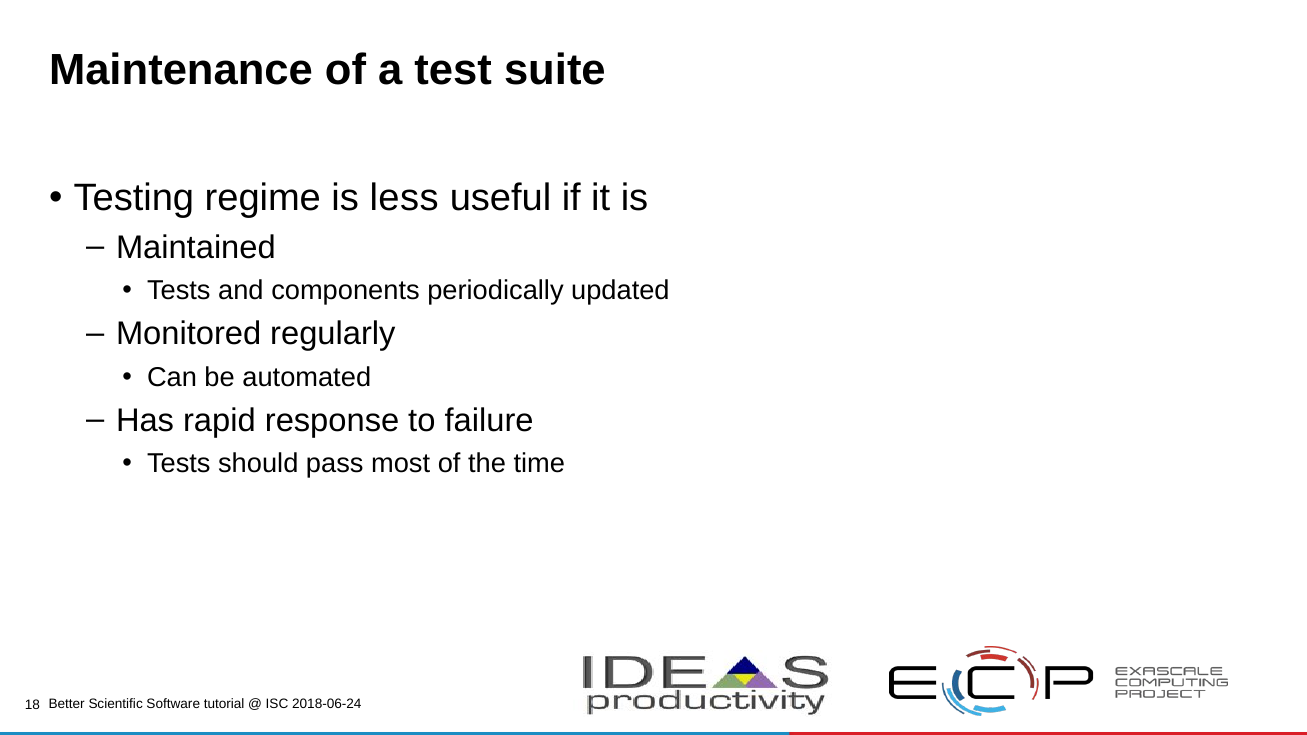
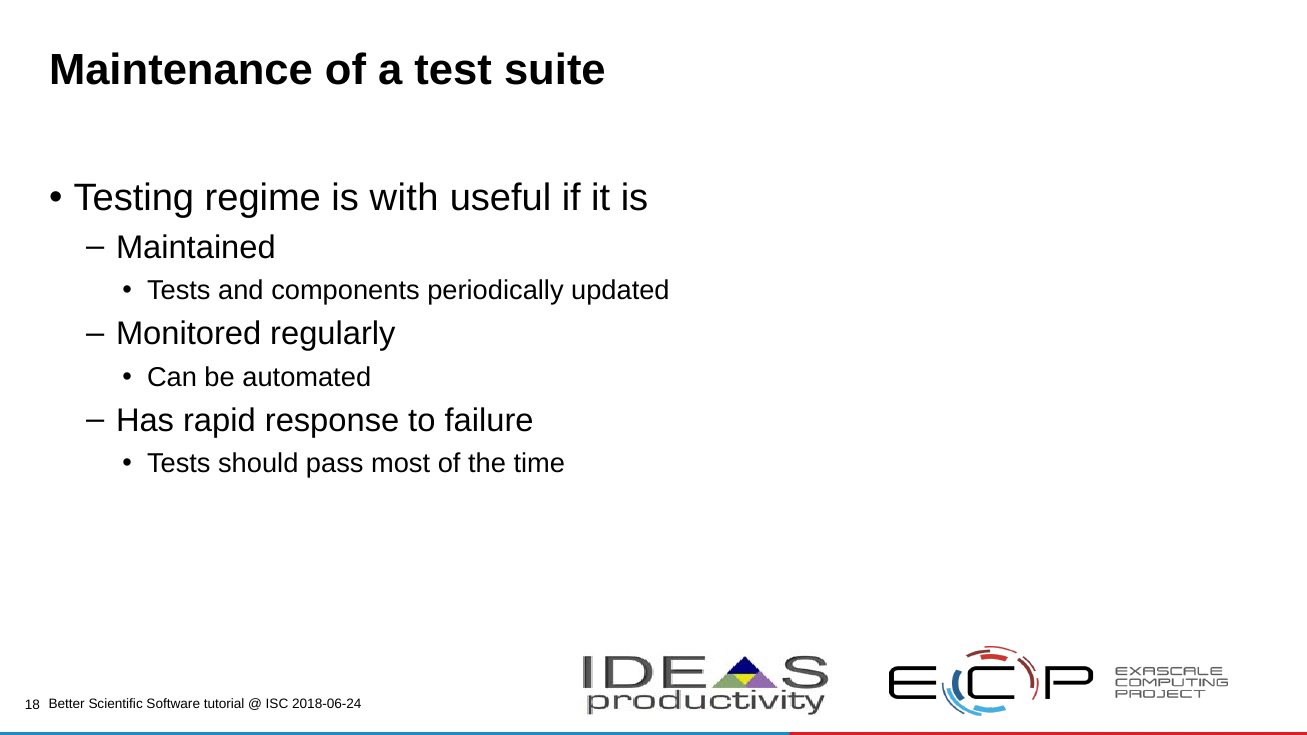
less: less -> with
